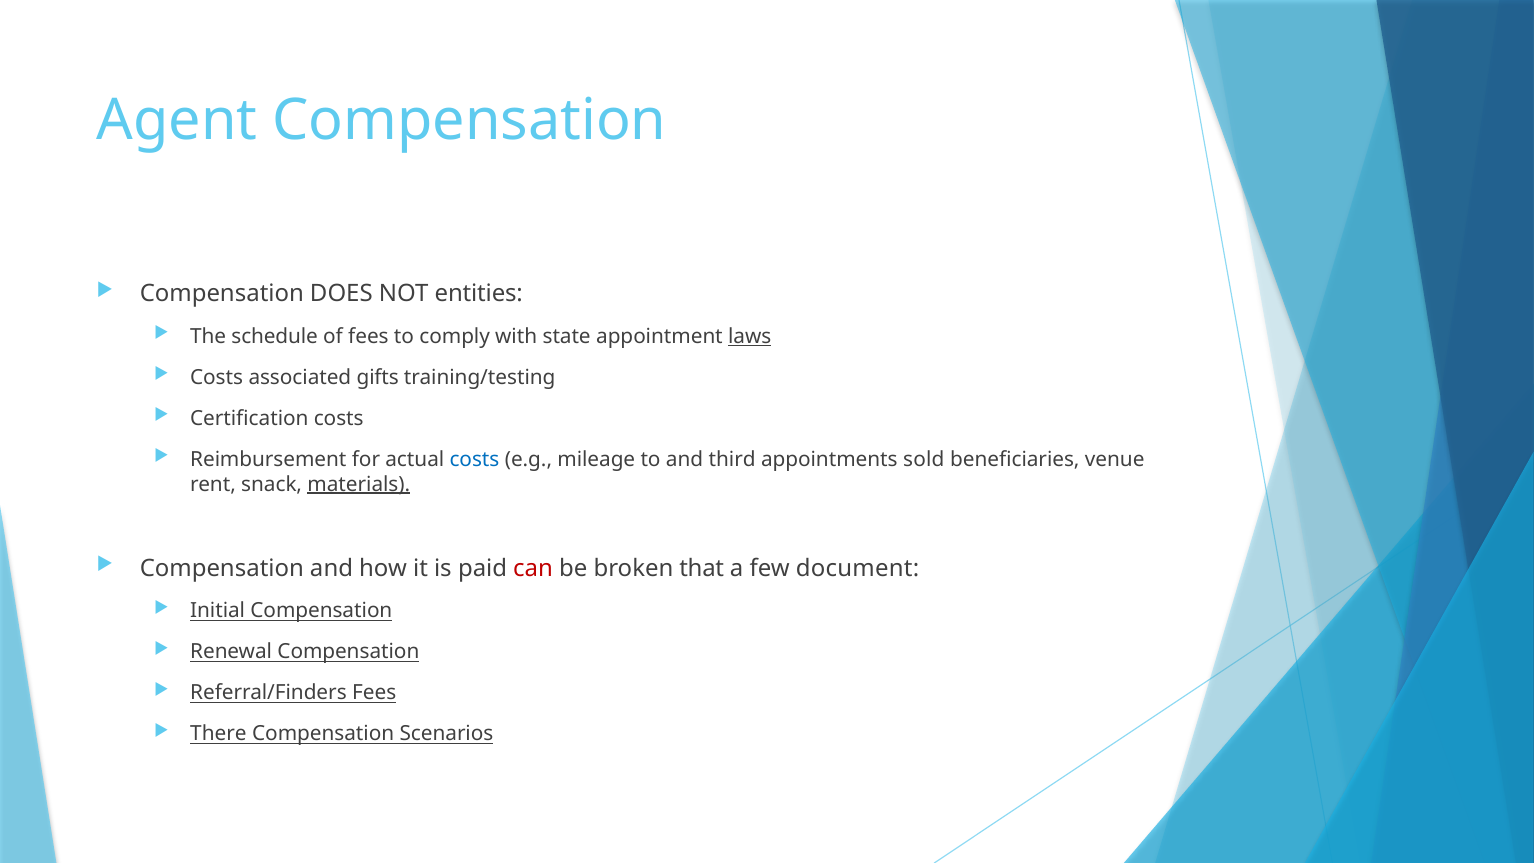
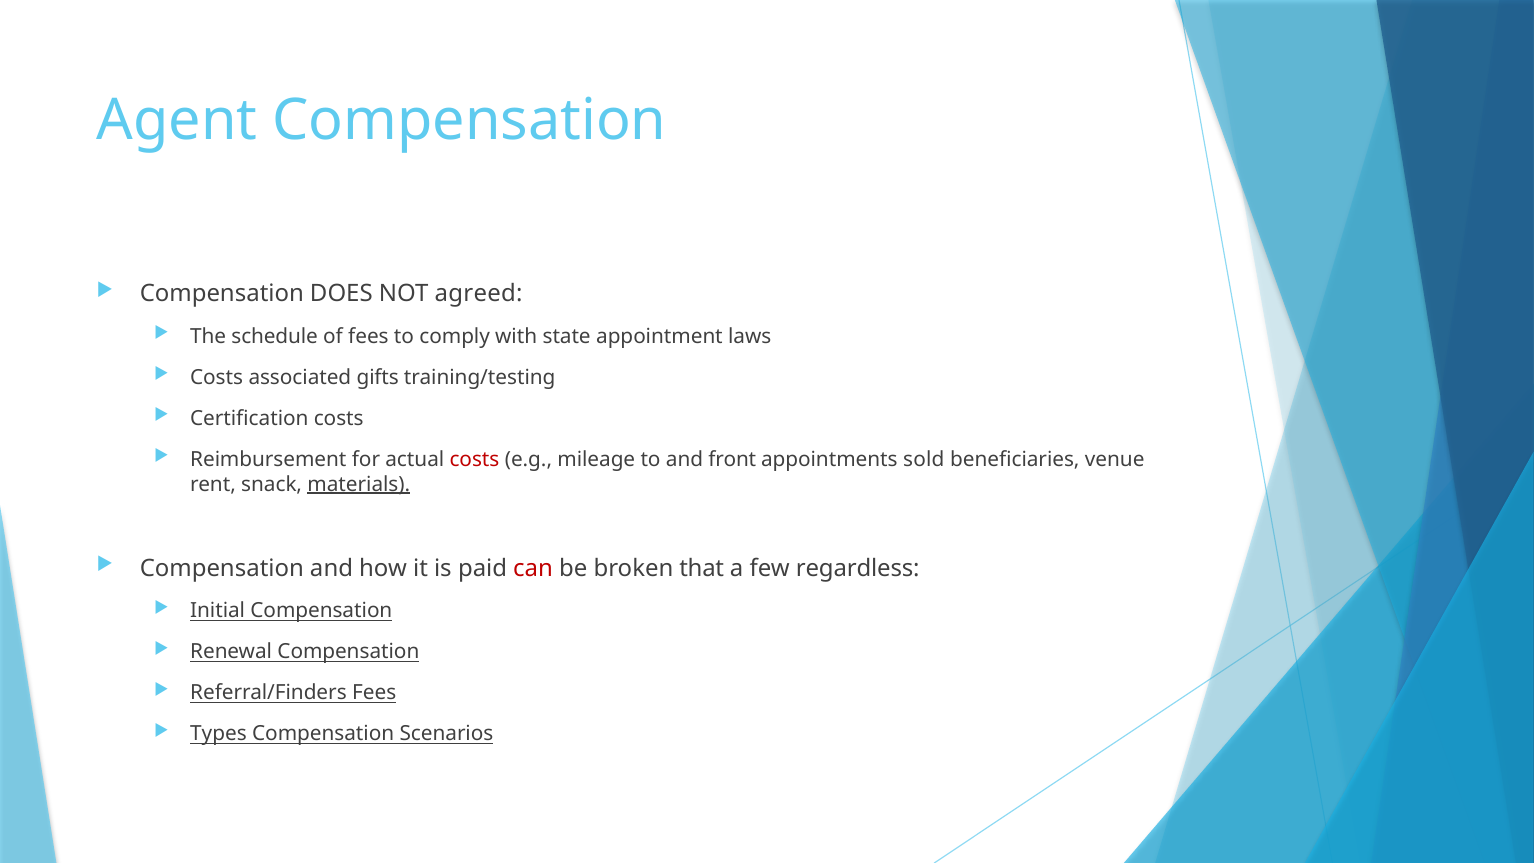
entities: entities -> agreed
laws underline: present -> none
costs at (474, 459) colour: blue -> red
third: third -> front
document: document -> regardless
There: There -> Types
